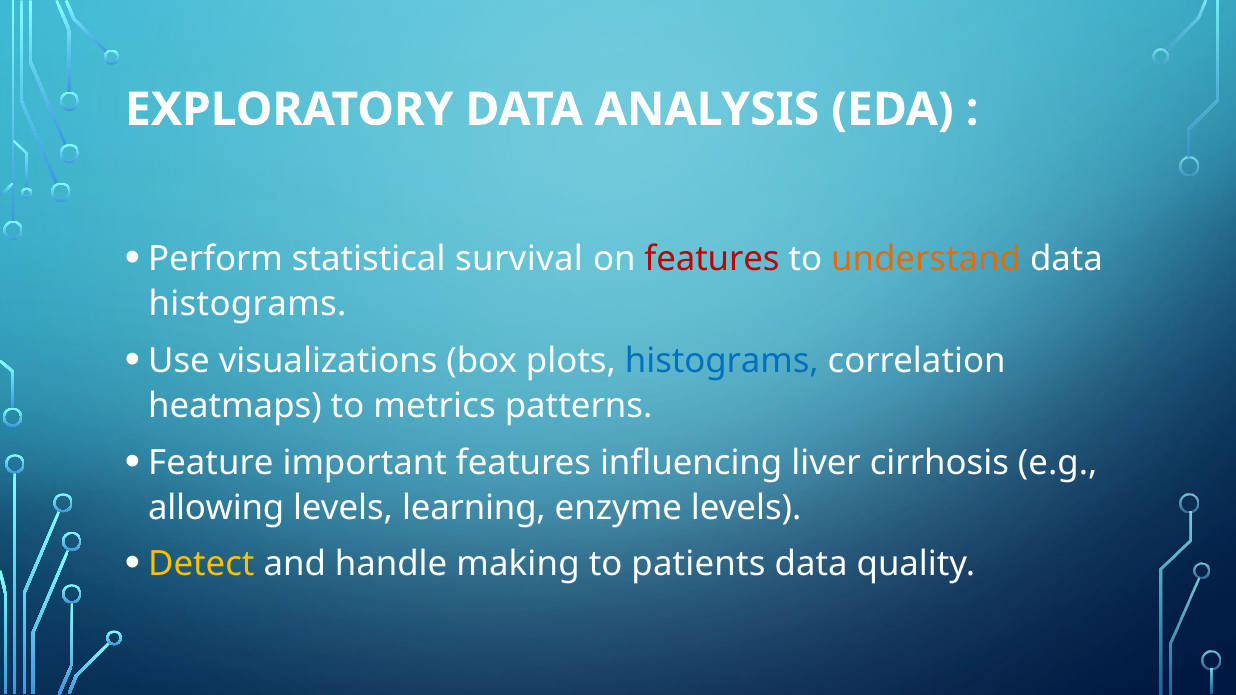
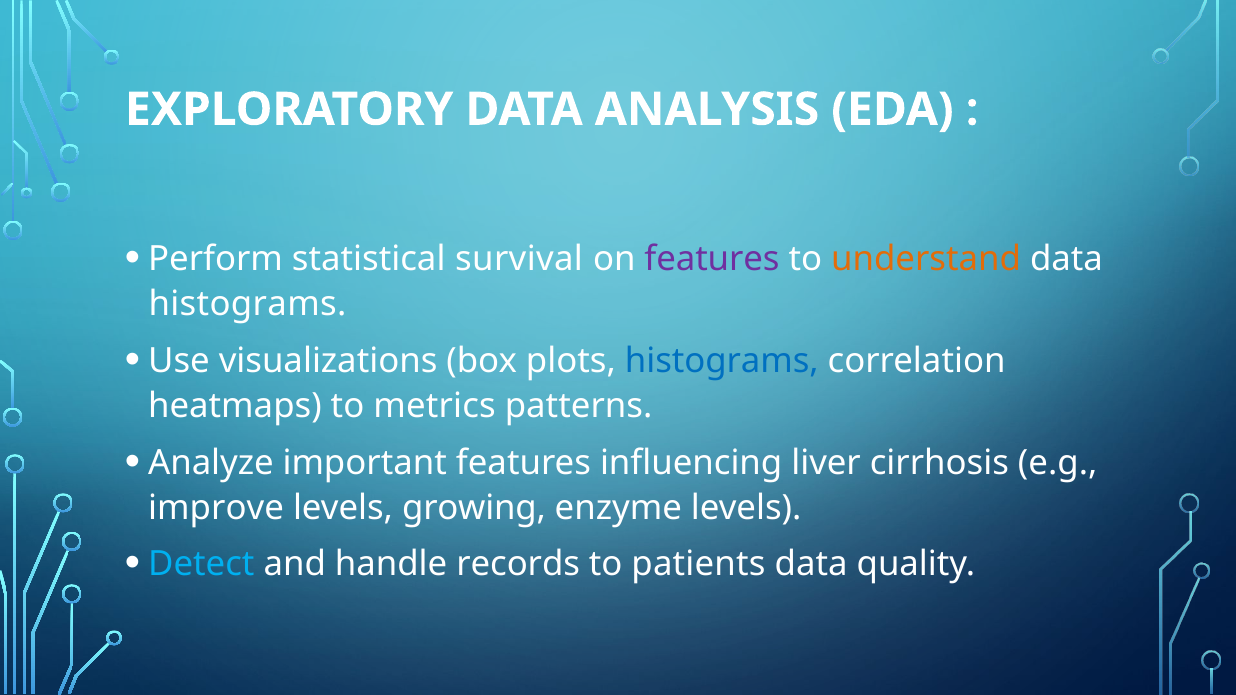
features at (712, 259) colour: red -> purple
Feature: Feature -> Analyze
allowing: allowing -> improve
learning: learning -> growing
Detect colour: yellow -> light blue
making: making -> records
